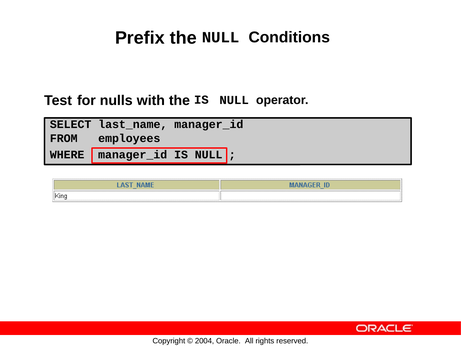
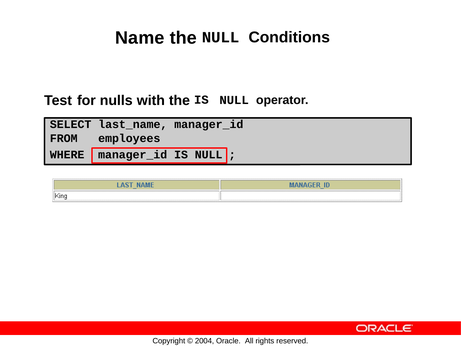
Prefix: Prefix -> Name
